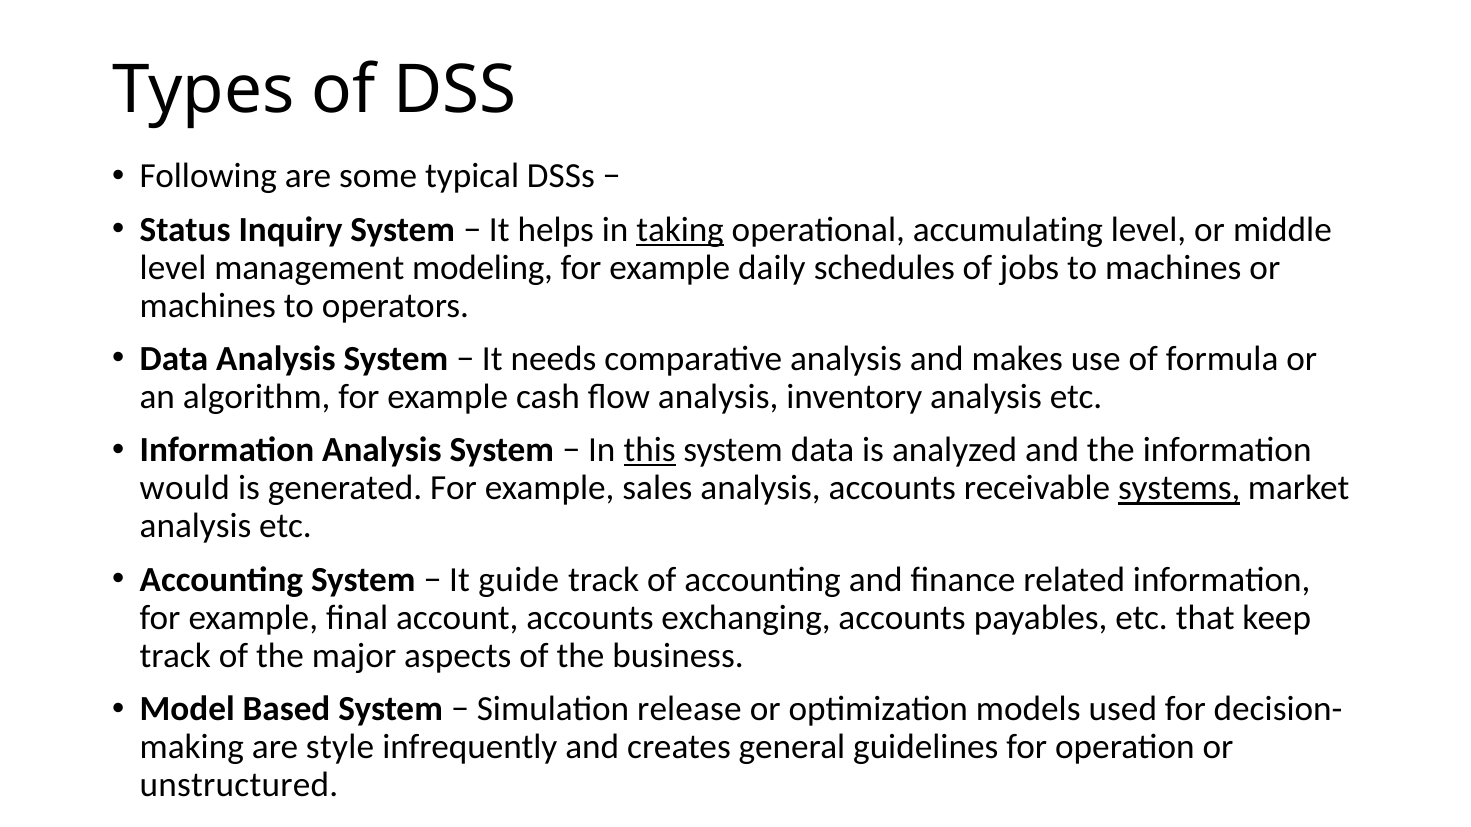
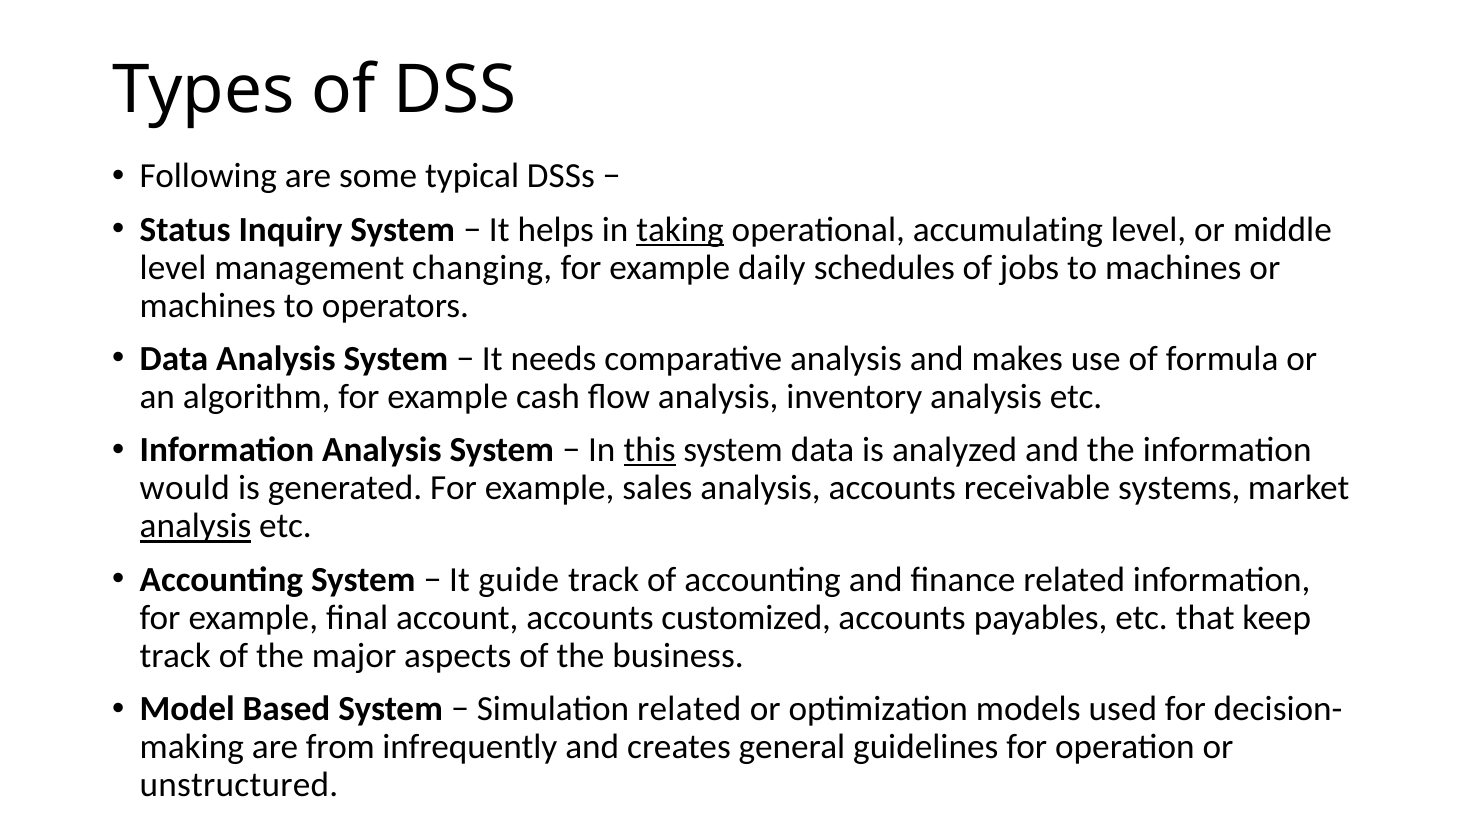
modeling: modeling -> changing
systems underline: present -> none
analysis at (196, 527) underline: none -> present
exchanging: exchanging -> customized
Simulation release: release -> related
style: style -> from
